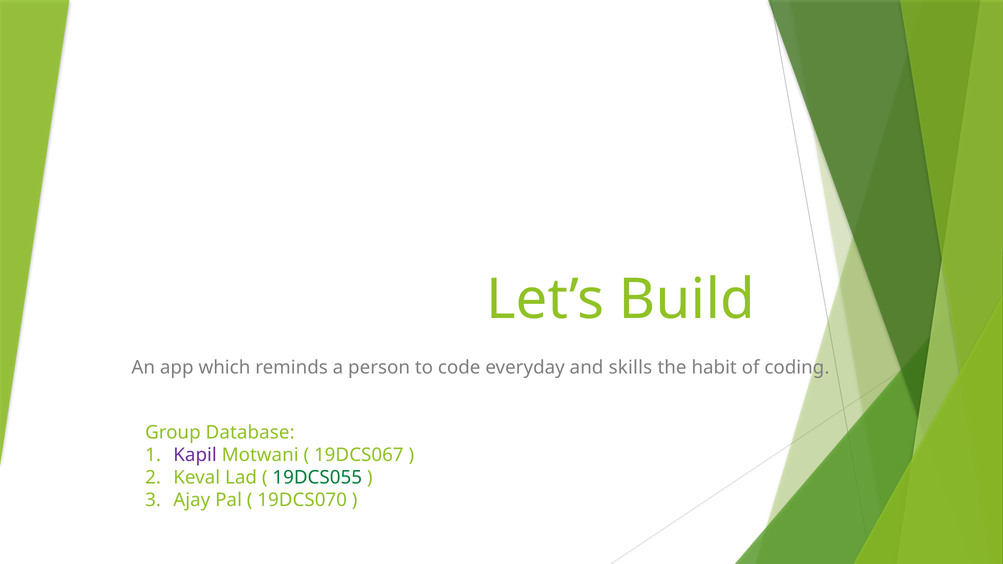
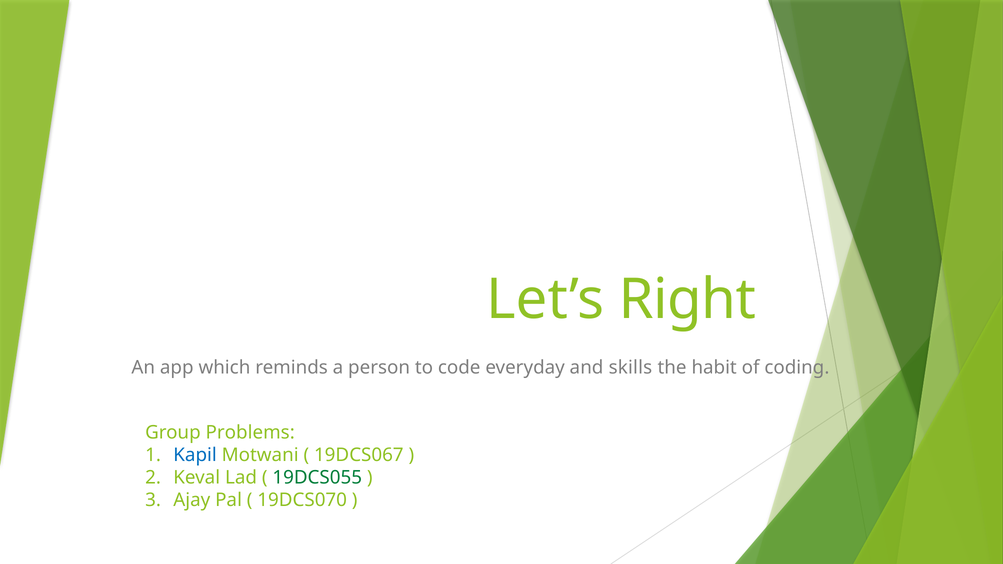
Build: Build -> Right
Database: Database -> Problems
Kapil colour: purple -> blue
